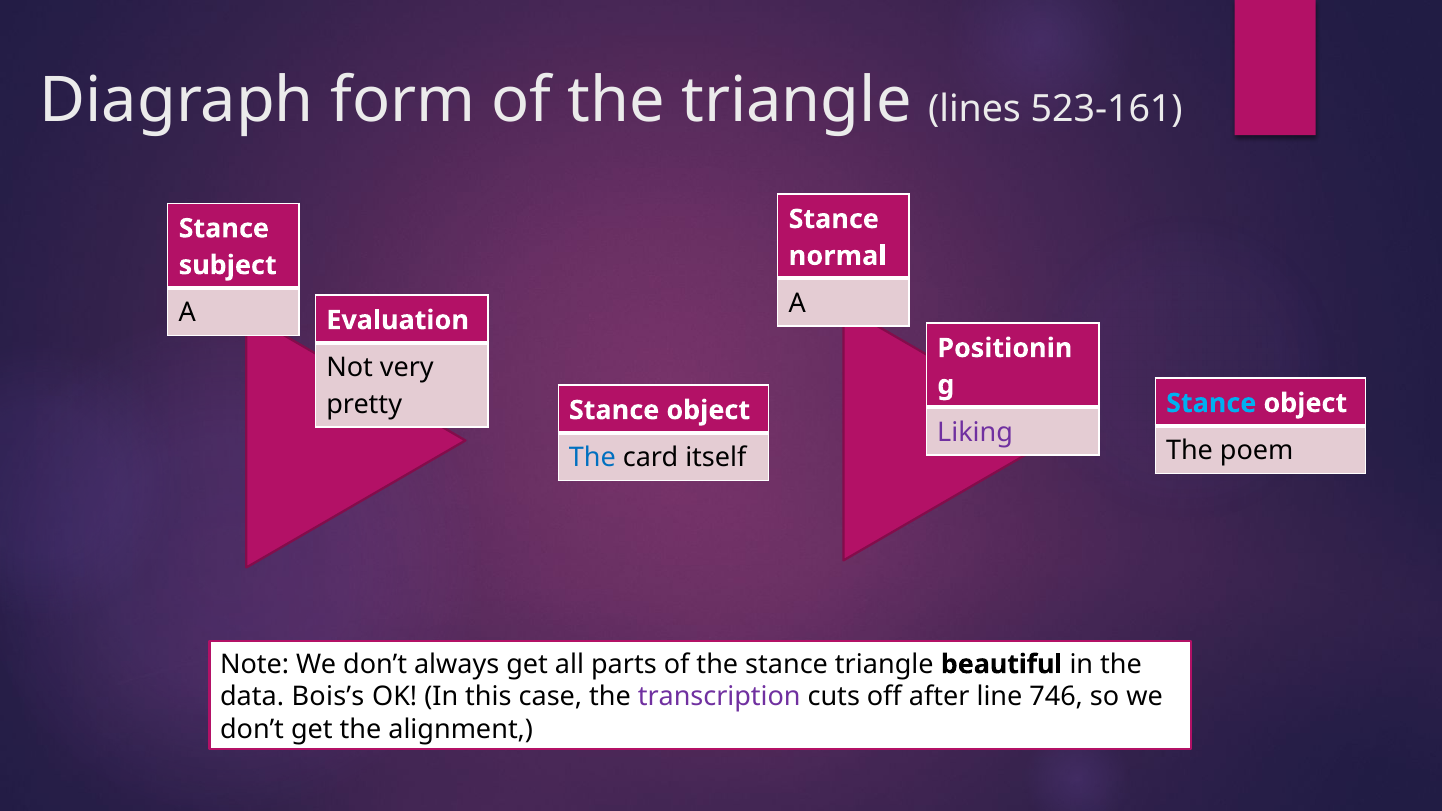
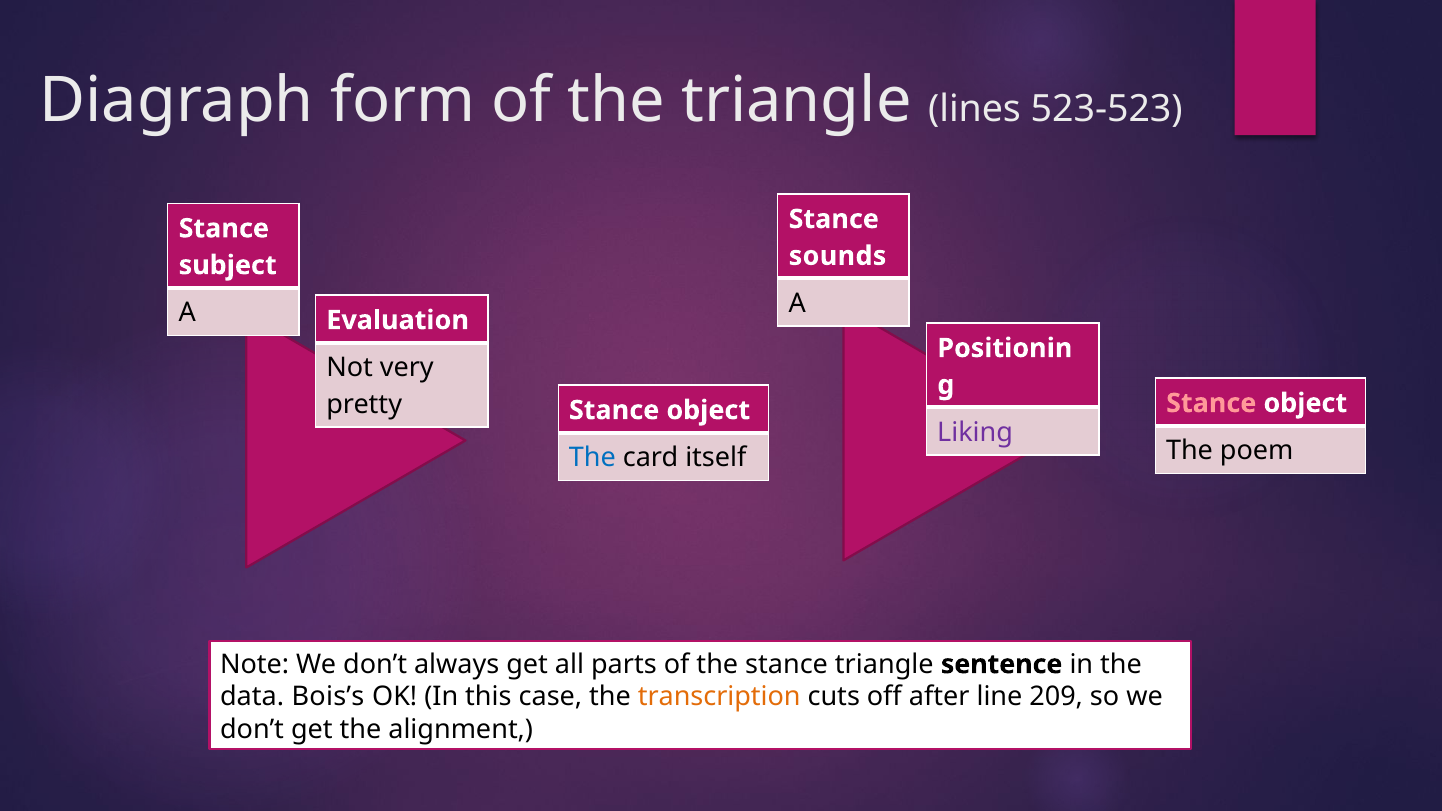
523-161: 523-161 -> 523-523
normal: normal -> sounds
Stance at (1211, 403) colour: light blue -> pink
beautiful: beautiful -> sentence
transcription colour: purple -> orange
746: 746 -> 209
